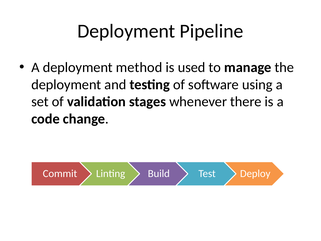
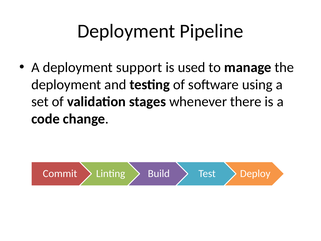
method: method -> support
